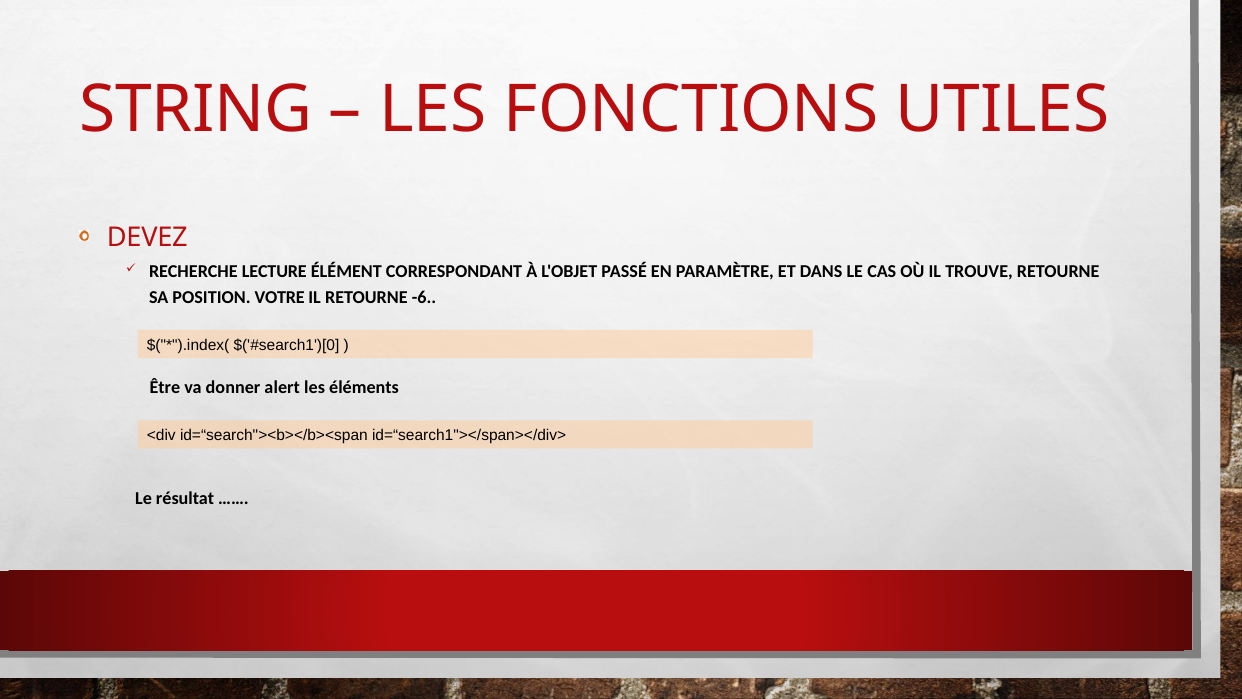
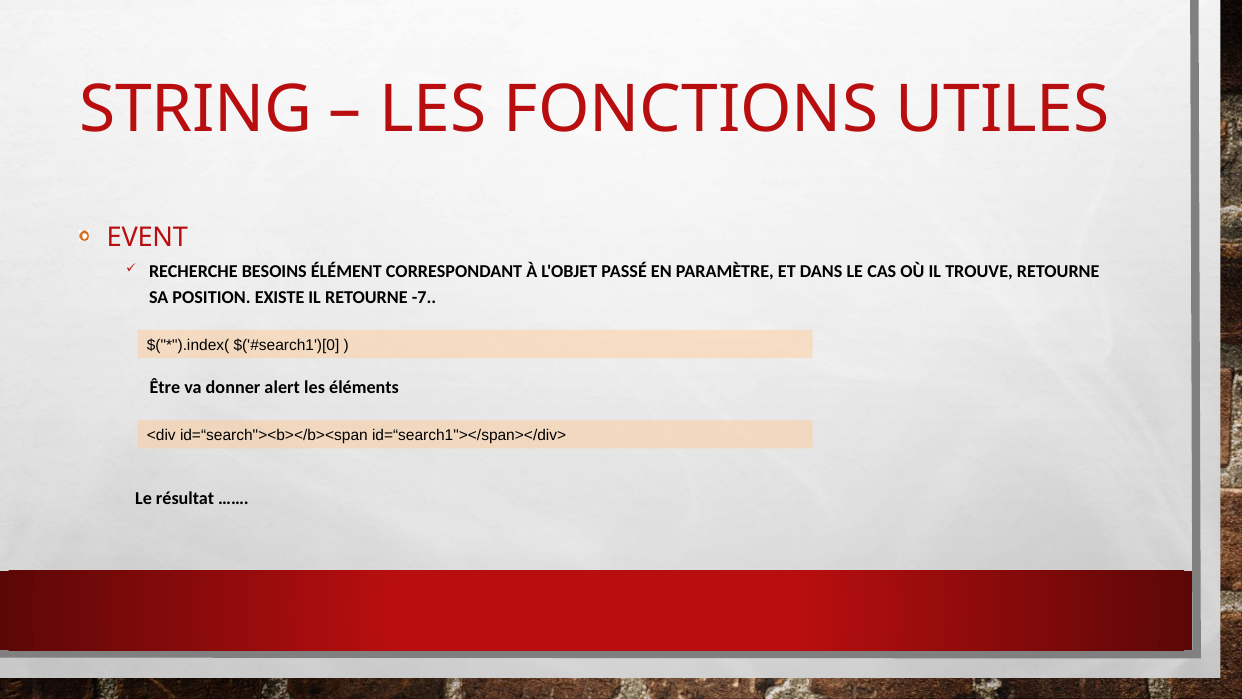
DEVEZ: DEVEZ -> EVENT
LECTURE: LECTURE -> BESOINS
VOTRE: VOTRE -> EXISTE
-6: -6 -> -7
